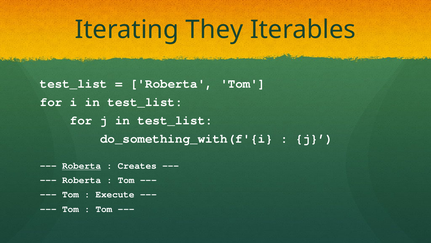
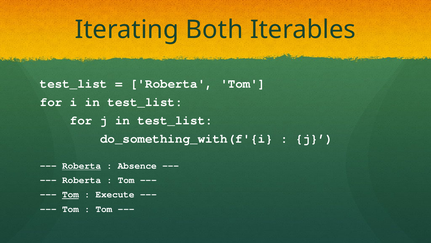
They: They -> Both
Creates: Creates -> Absence
Tom at (70, 194) underline: none -> present
